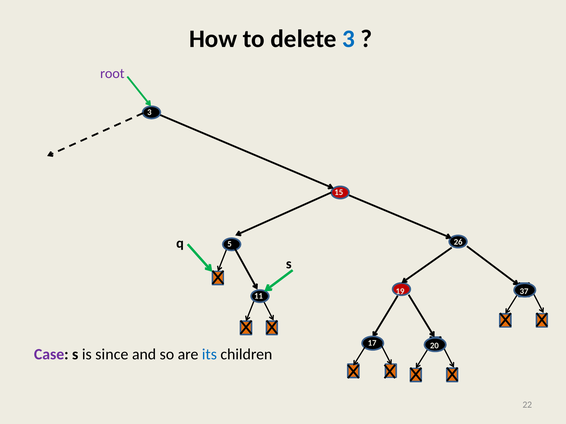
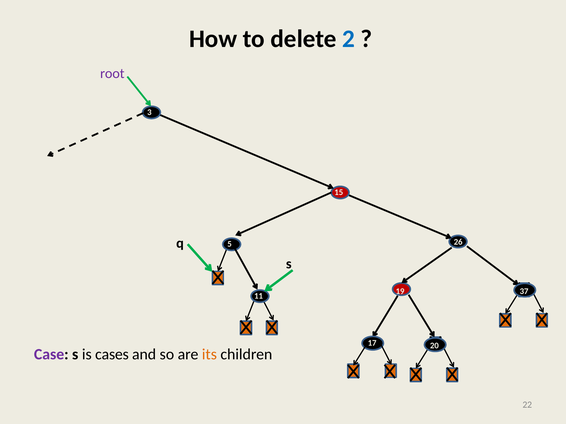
delete 3: 3 -> 2
since: since -> cases
its colour: blue -> orange
